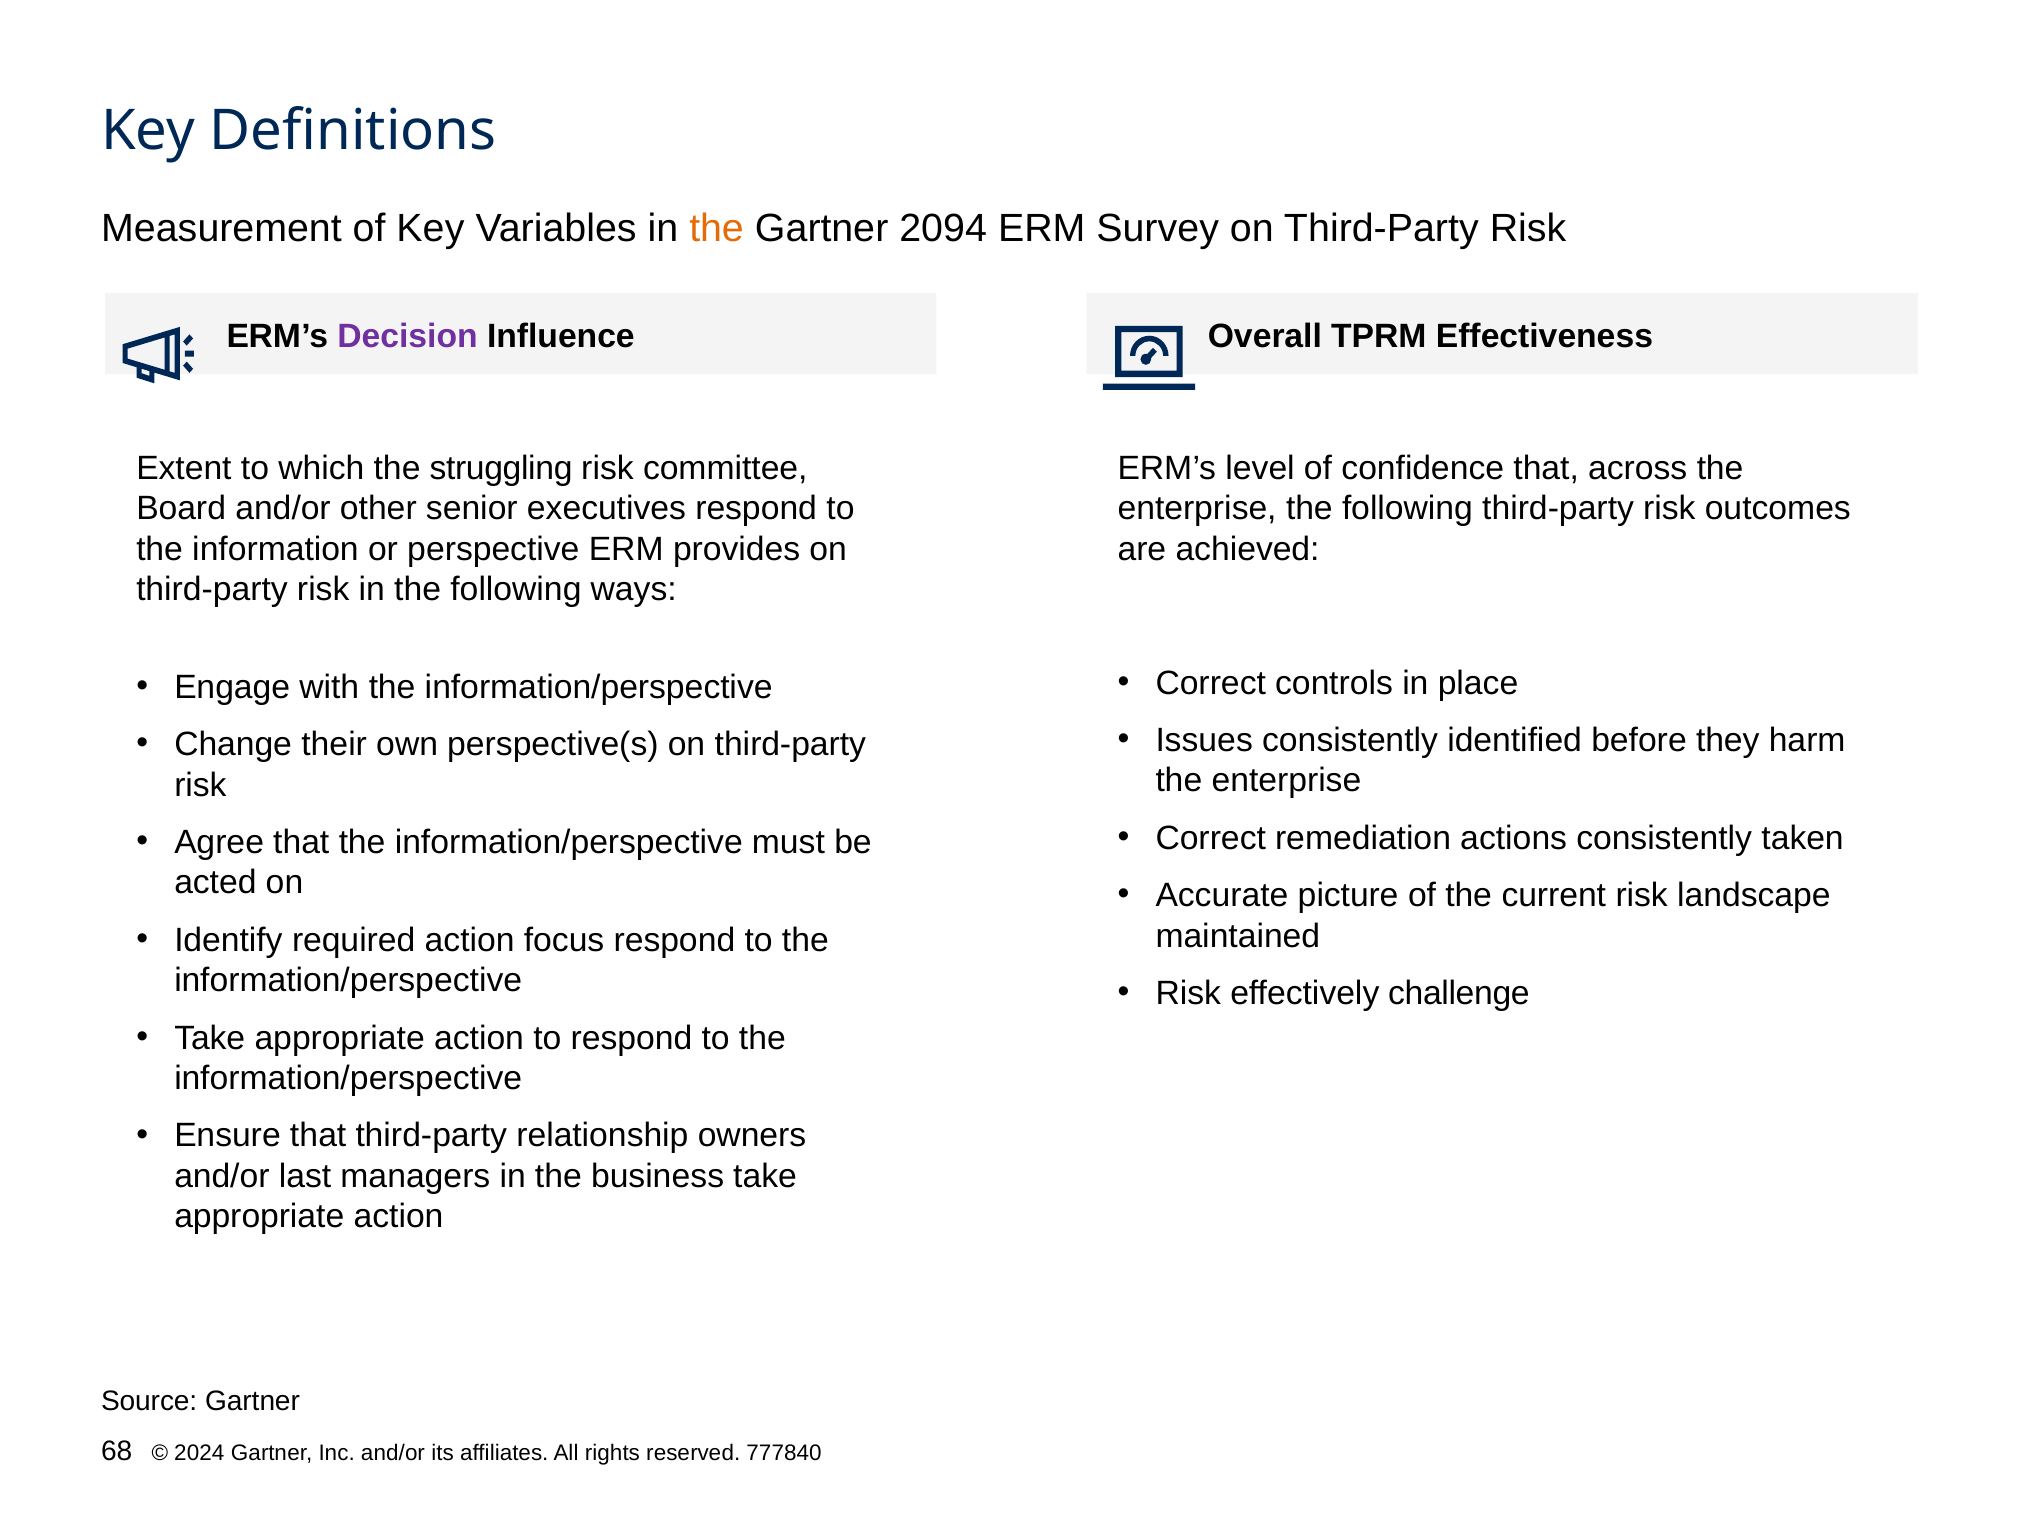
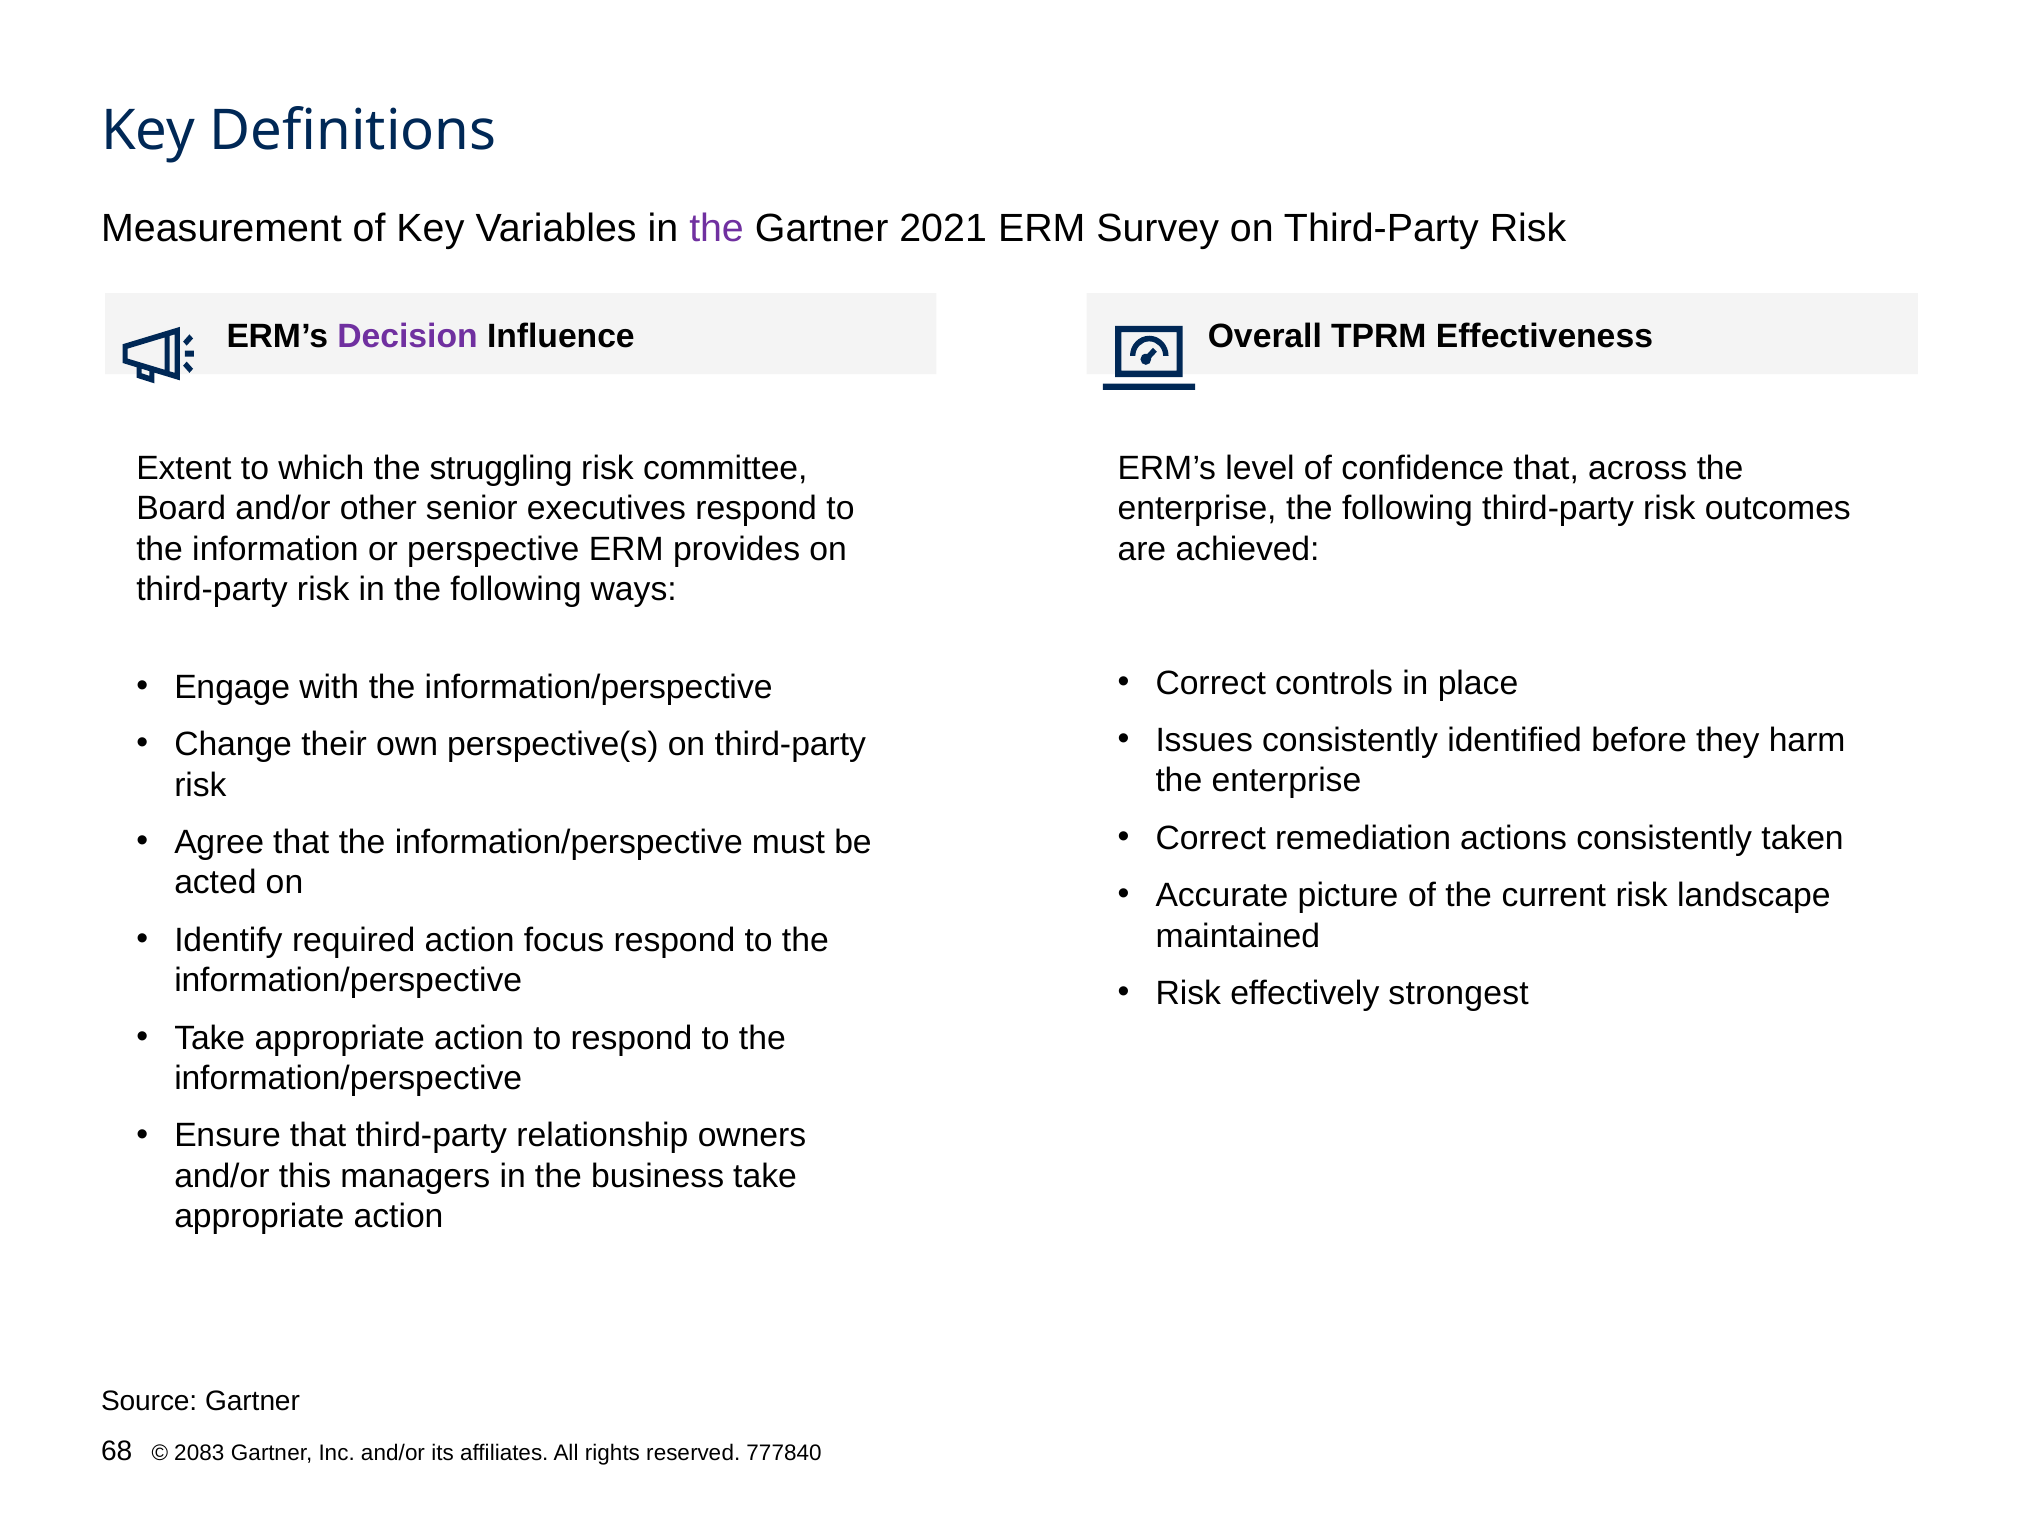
the at (717, 229) colour: orange -> purple
2094: 2094 -> 2021
challenge: challenge -> strongest
last: last -> this
2024: 2024 -> 2083
